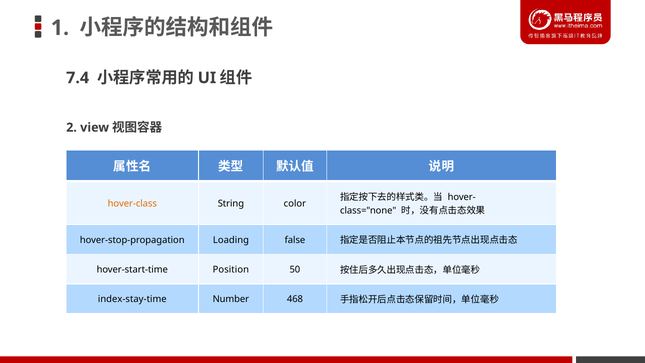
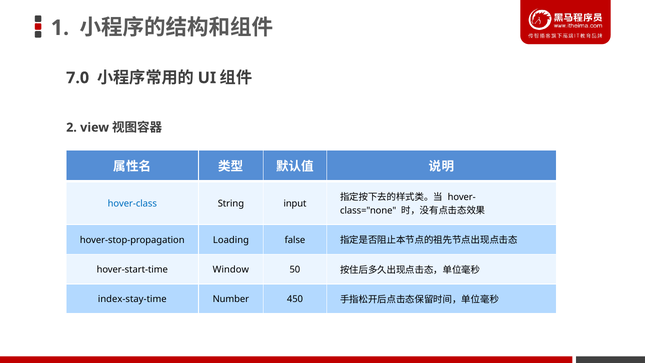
7.4: 7.4 -> 7.0
hover-class colour: orange -> blue
color: color -> input
Position: Position -> Window
468: 468 -> 450
